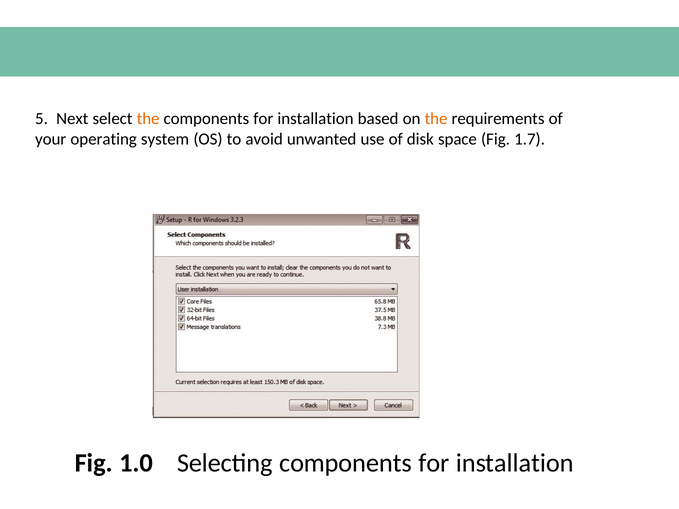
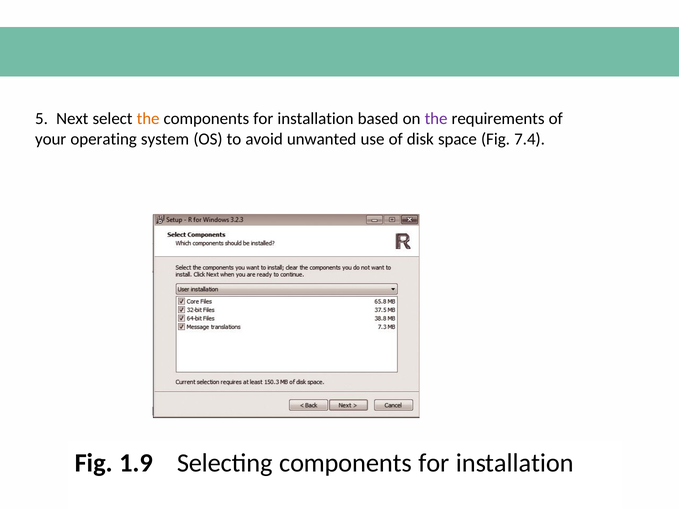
the at (436, 119) colour: orange -> purple
1.7: 1.7 -> 7.4
1.0: 1.0 -> 1.9
